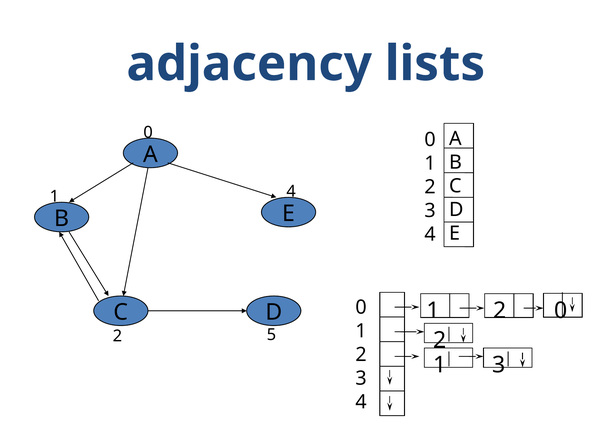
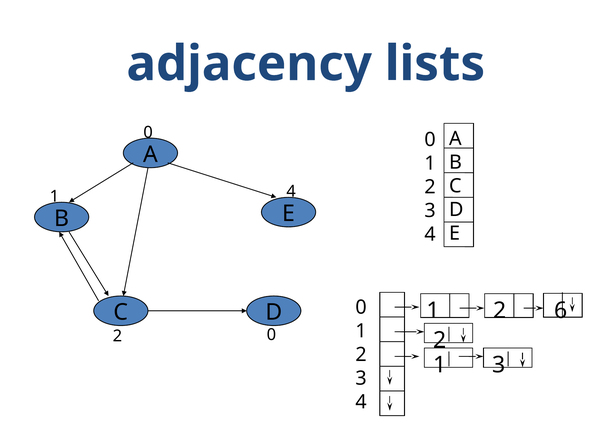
2 0: 0 -> 6
2 5: 5 -> 0
